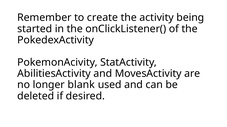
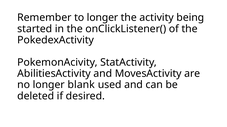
to create: create -> longer
